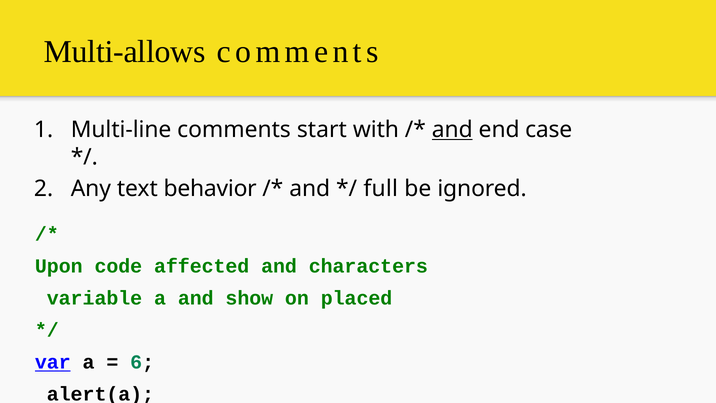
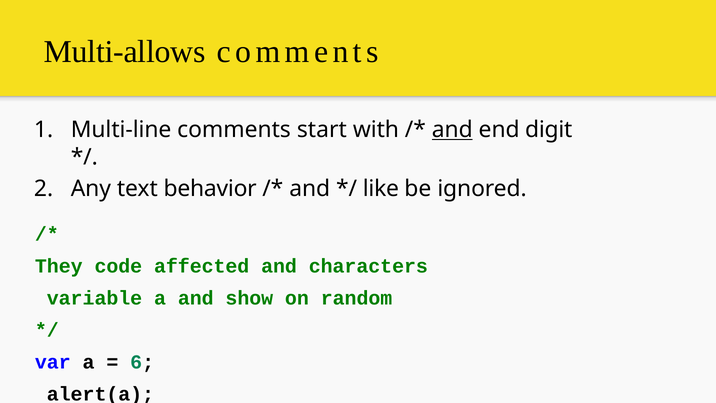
case: case -> digit
full: full -> like
Upon: Upon -> They
placed: placed -> random
var underline: present -> none
